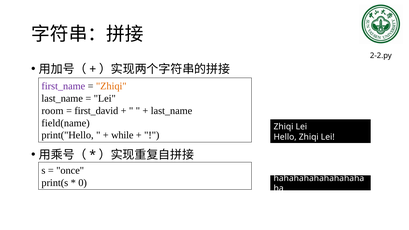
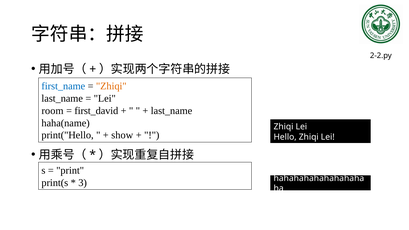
first_name colour: purple -> blue
field(name: field(name -> haha(name
while: while -> show
once: once -> print
0: 0 -> 3
